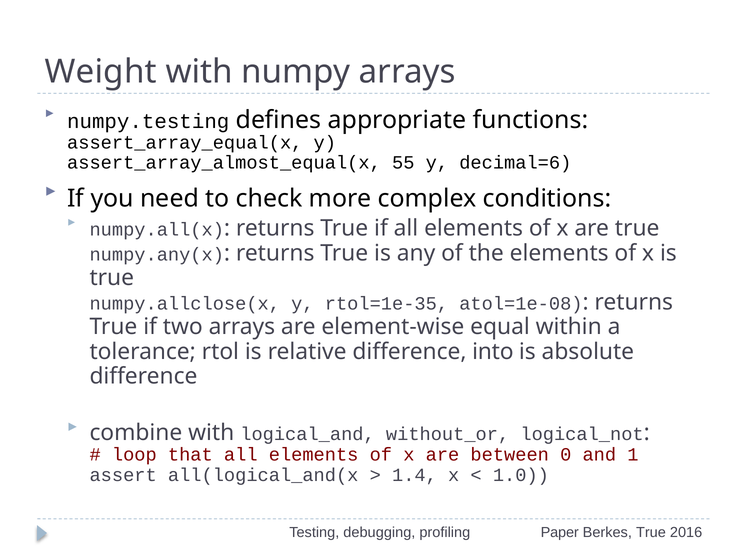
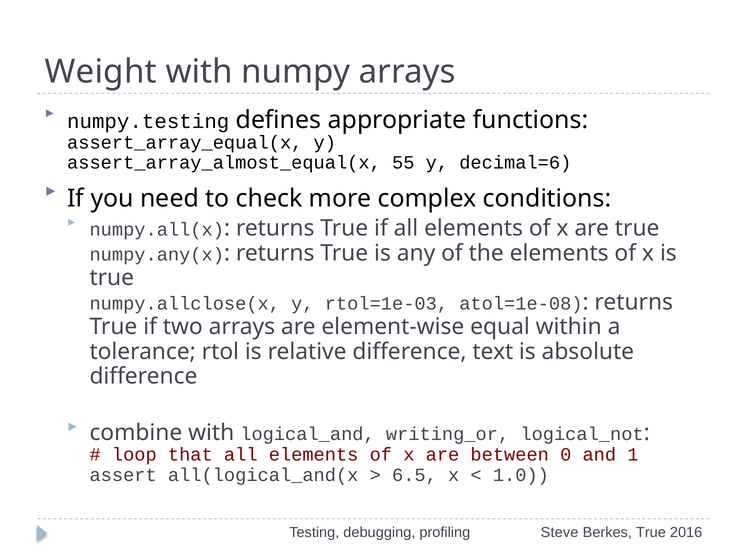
rtol=1e-35: rtol=1e-35 -> rtol=1e-03
into: into -> text
without_or: without_or -> writing_or
1.4: 1.4 -> 6.5
Paper: Paper -> Steve
